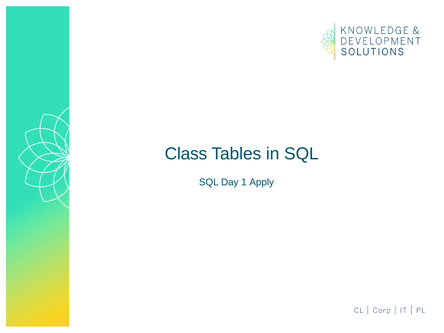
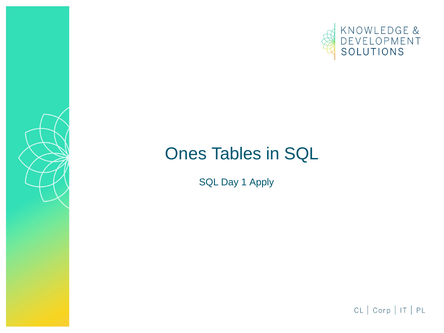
Class: Class -> Ones
